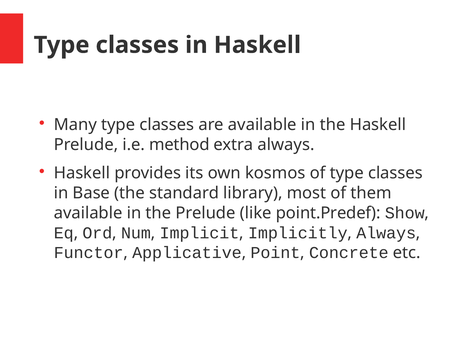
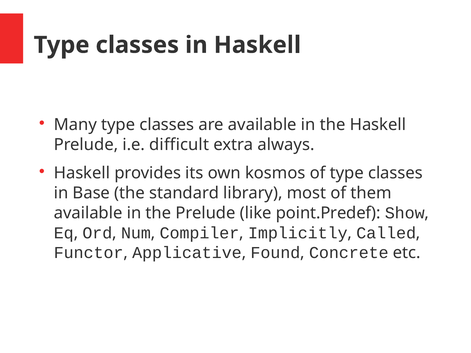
method: method -> difficult
Implicit: Implicit -> Compiler
Always at (386, 233): Always -> Called
Point: Point -> Found
